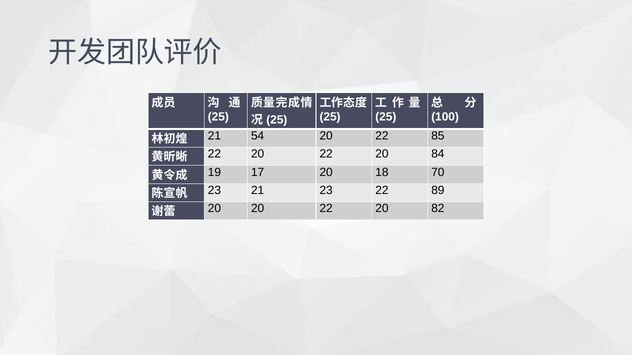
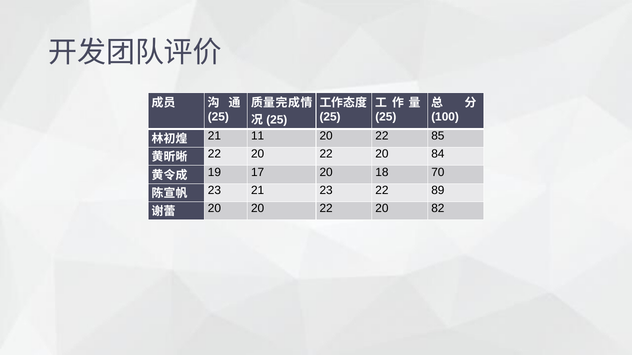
54: 54 -> 11
